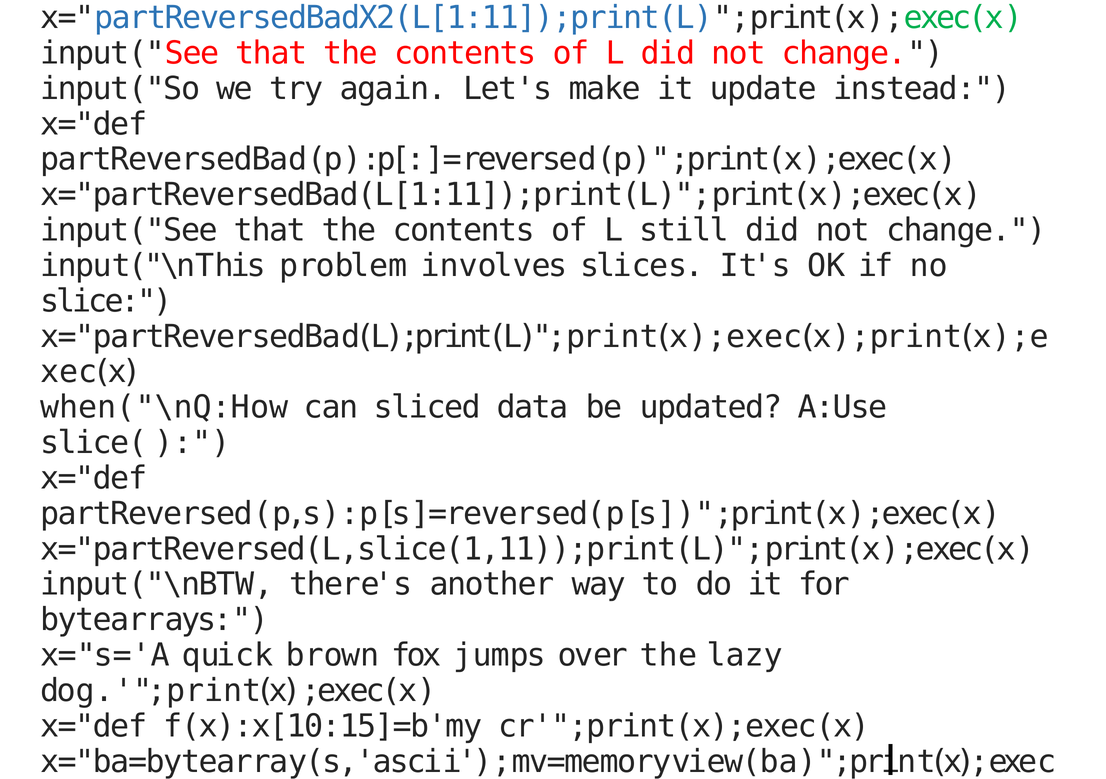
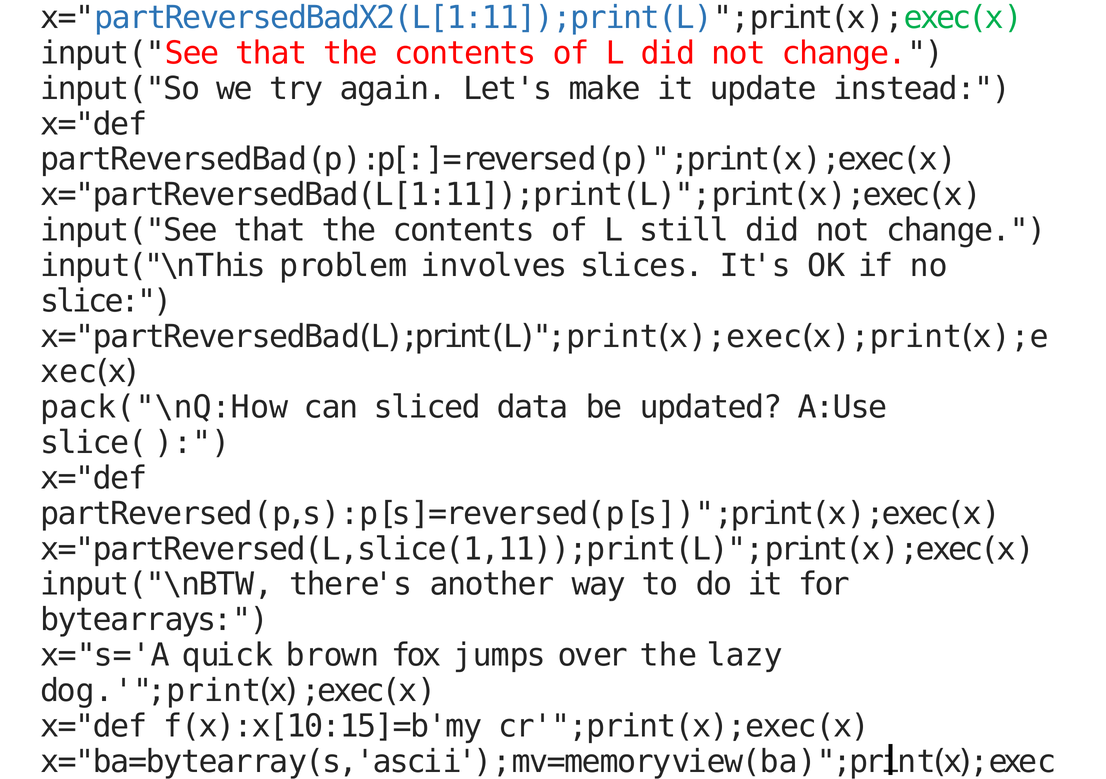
when("\nQ:How: when("\nQ:How -> pack("\nQ:How
